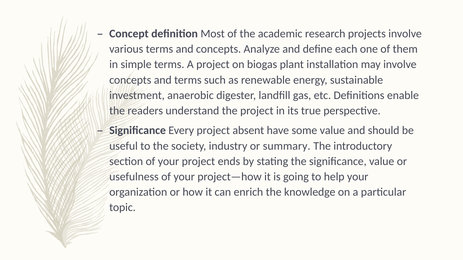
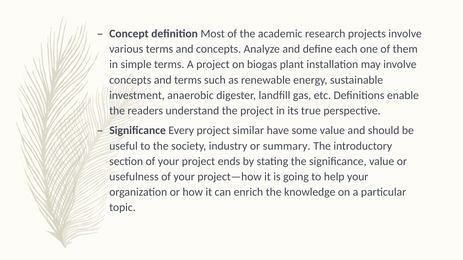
absent: absent -> similar
